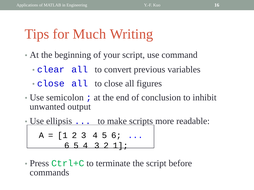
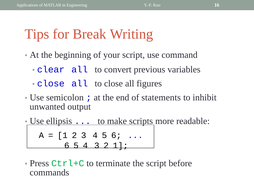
Much: Much -> Break
conclusion: conclusion -> statements
